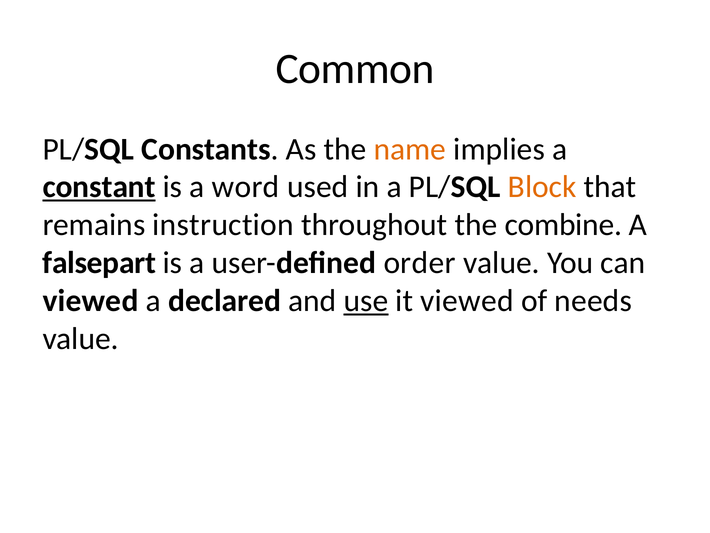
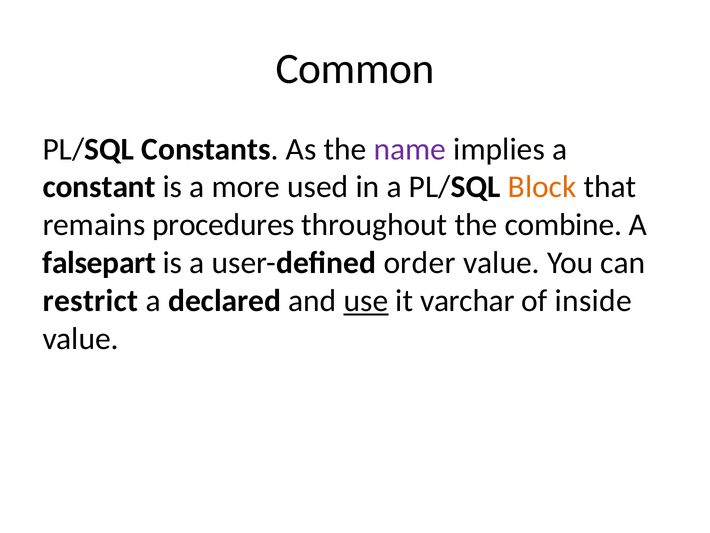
name colour: orange -> purple
constant underline: present -> none
word: word -> more
instruction: instruction -> procedures
viewed at (91, 300): viewed -> restrict
it viewed: viewed -> varchar
needs: needs -> inside
